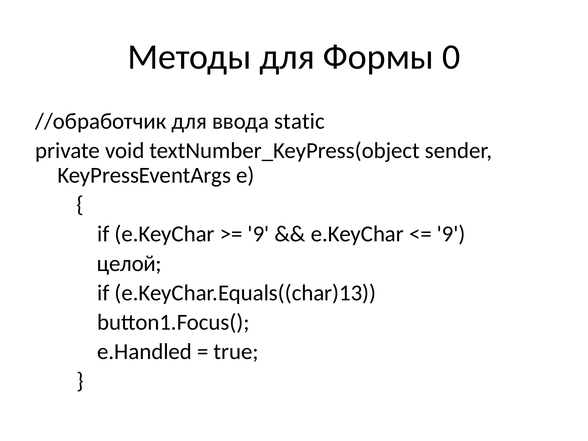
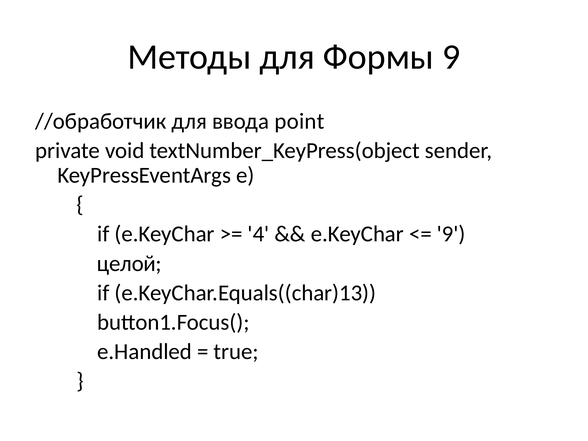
Формы 0: 0 -> 9
static: static -> point
9 at (258, 234): 9 -> 4
